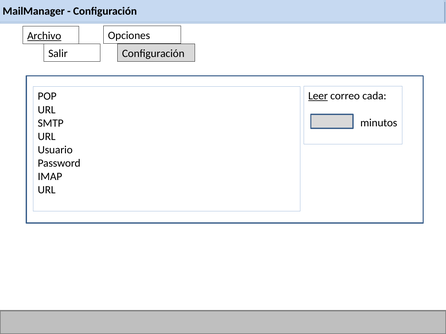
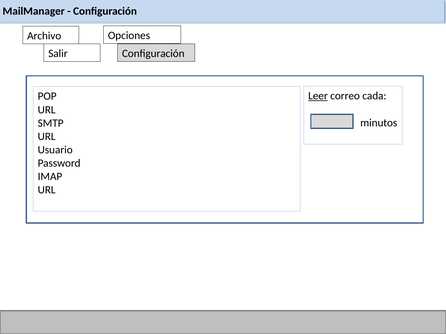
Archivo underline: present -> none
